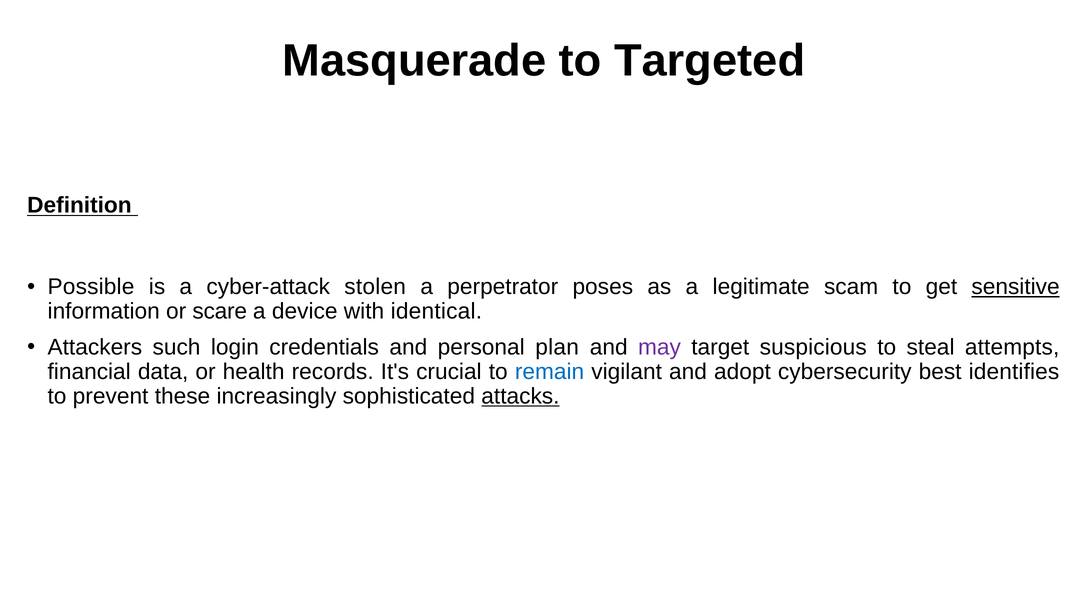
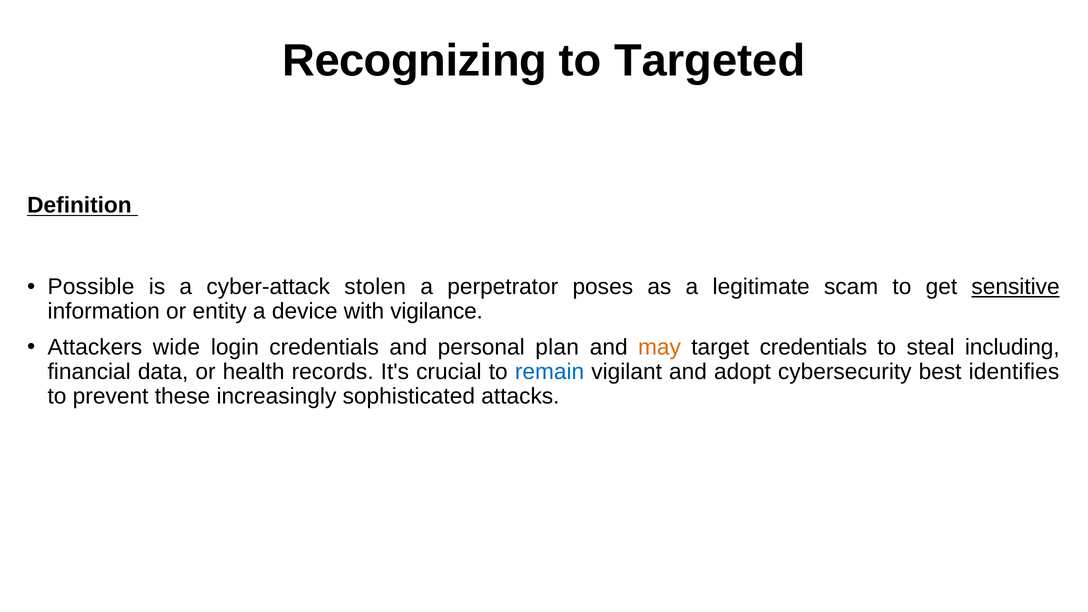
Masquerade: Masquerade -> Recognizing
scare: scare -> entity
identical: identical -> vigilance
such: such -> wide
may colour: purple -> orange
target suspicious: suspicious -> credentials
attempts: attempts -> including
attacks underline: present -> none
